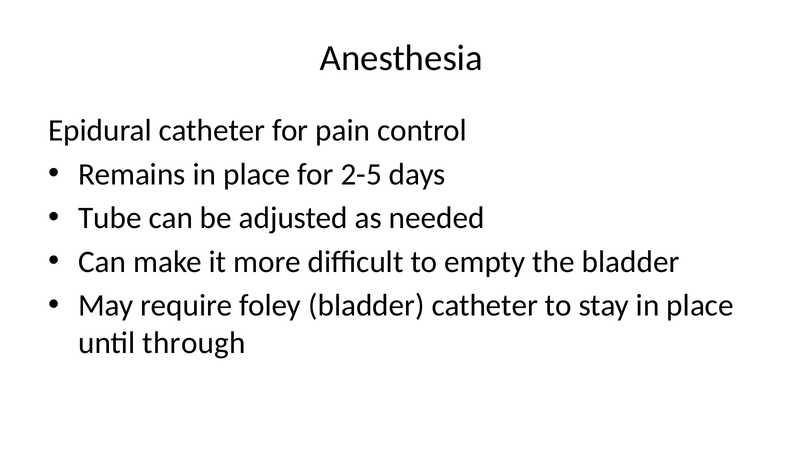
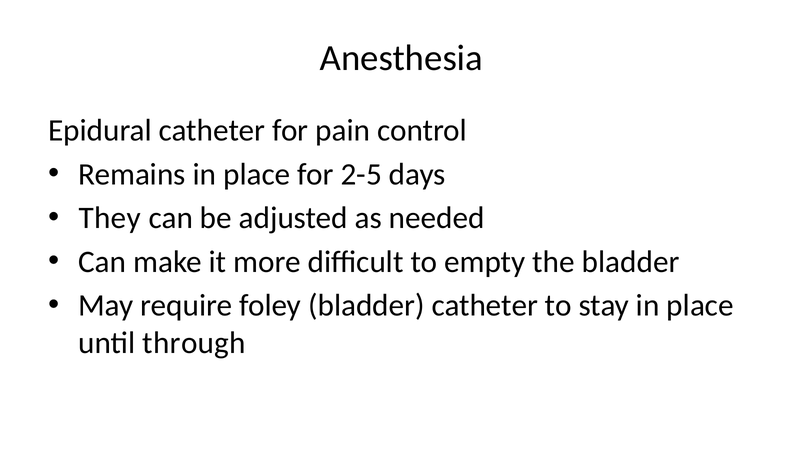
Tube: Tube -> They
